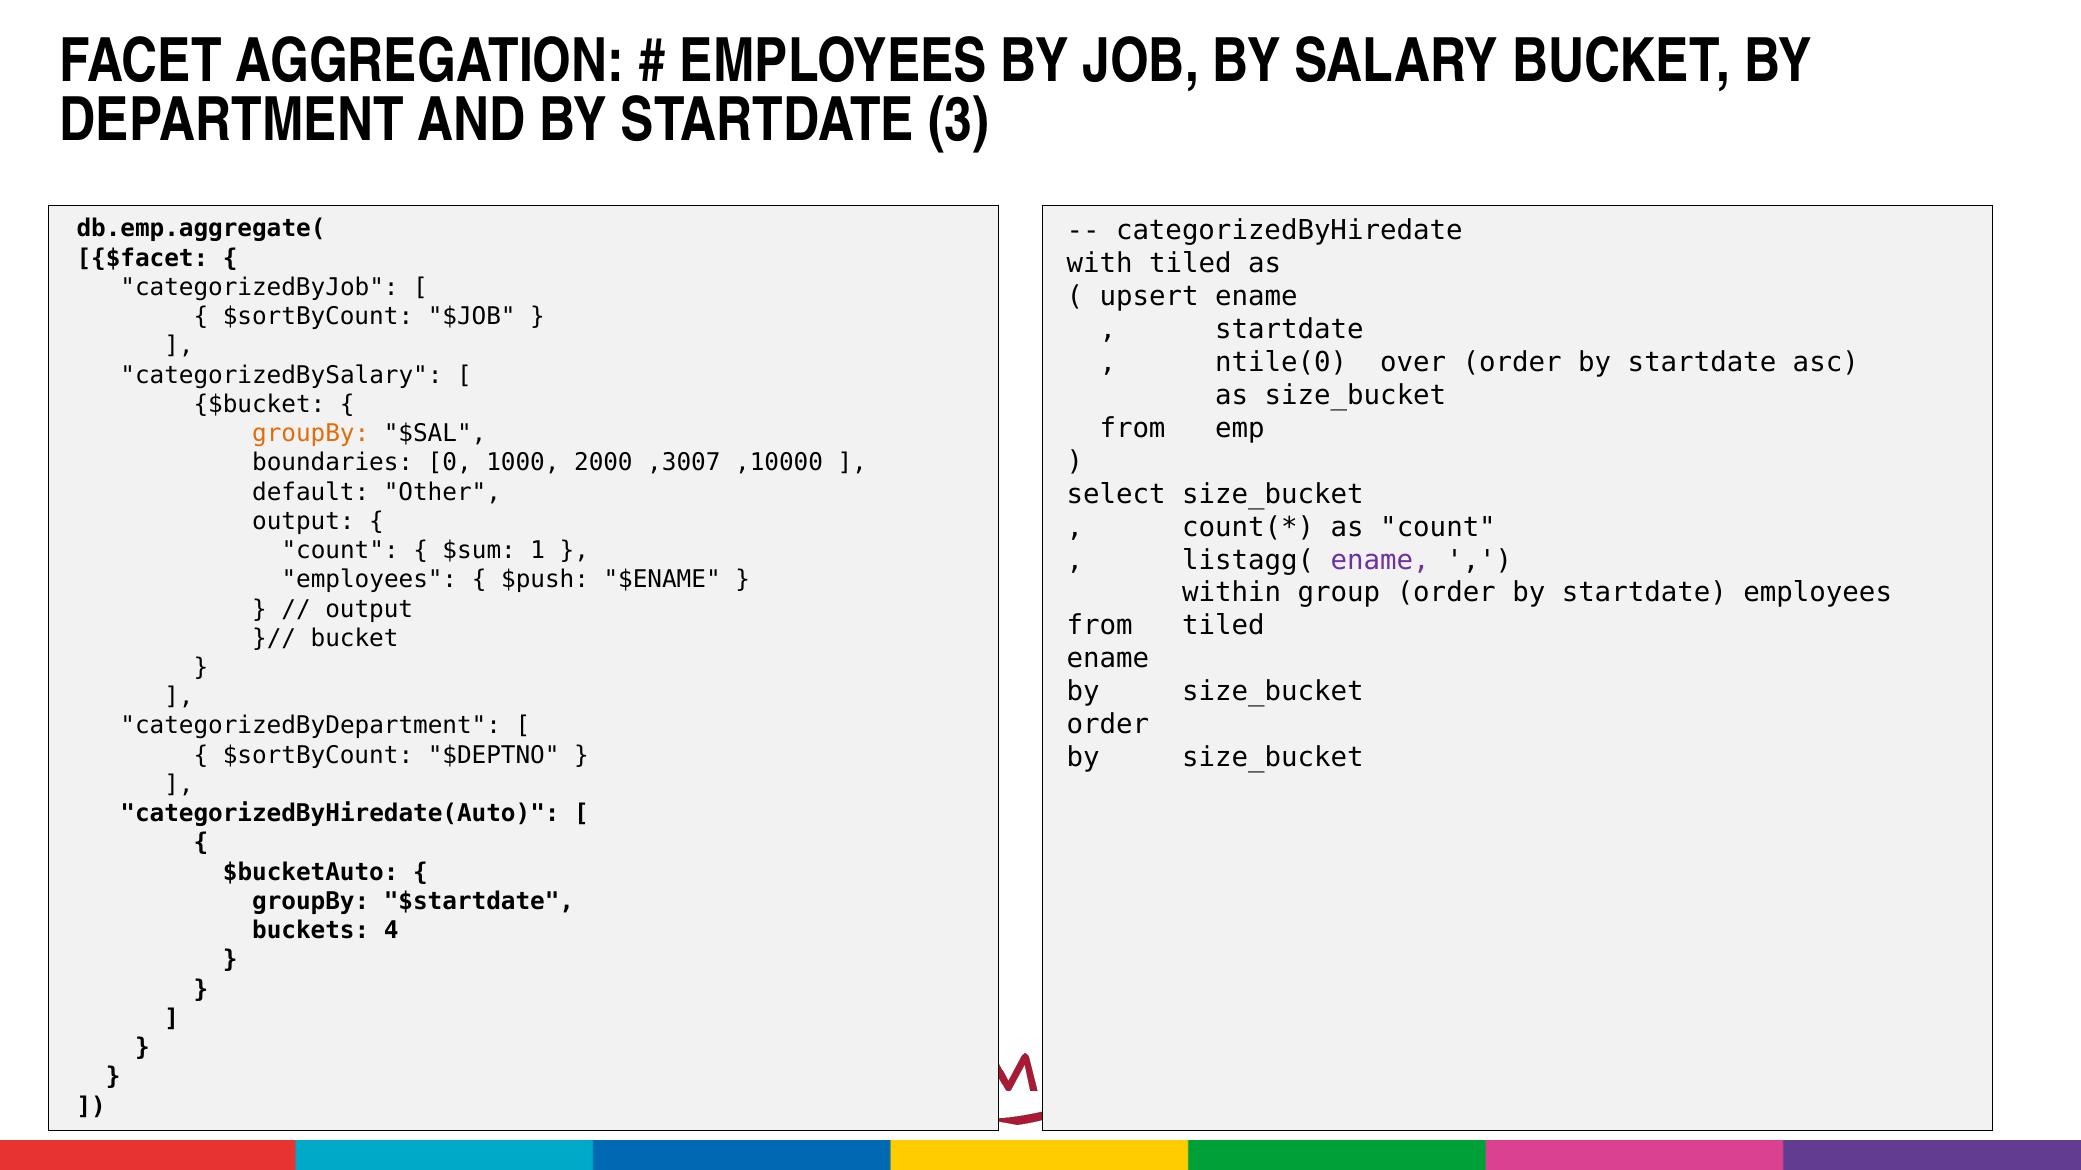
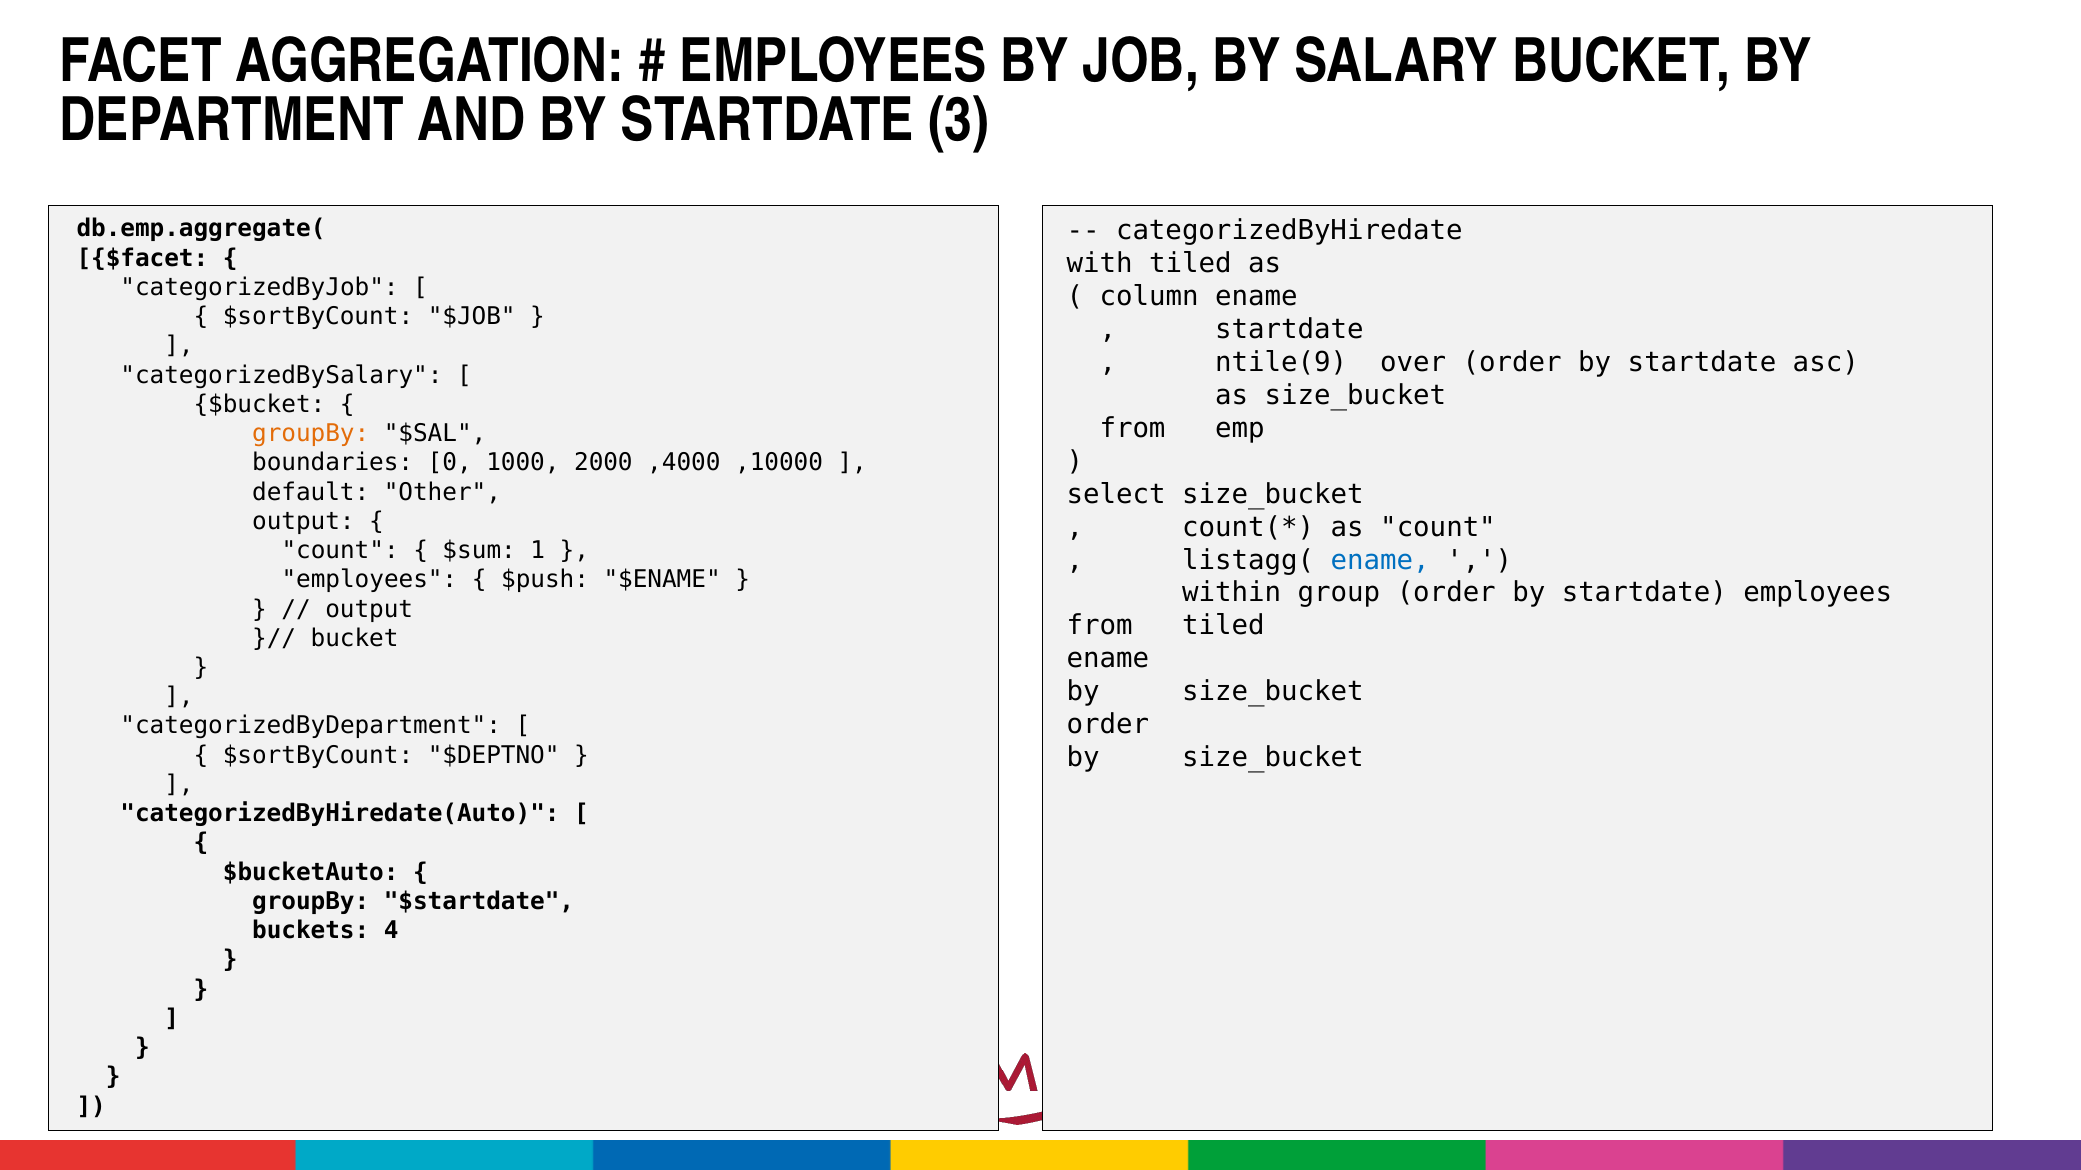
upsert: upsert -> column
ntile(0: ntile(0 -> ntile(9
,3007: ,3007 -> ,4000
ename at (1380, 560) colour: purple -> blue
